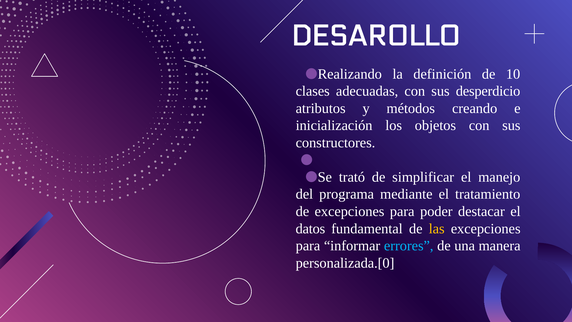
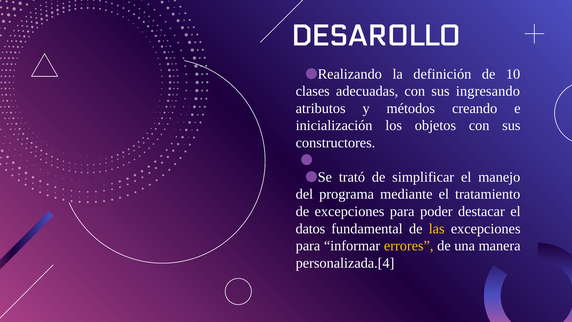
desperdicio: desperdicio -> ingresando
errores colour: light blue -> yellow
personalizada.[0: personalizada.[0 -> personalizada.[4
